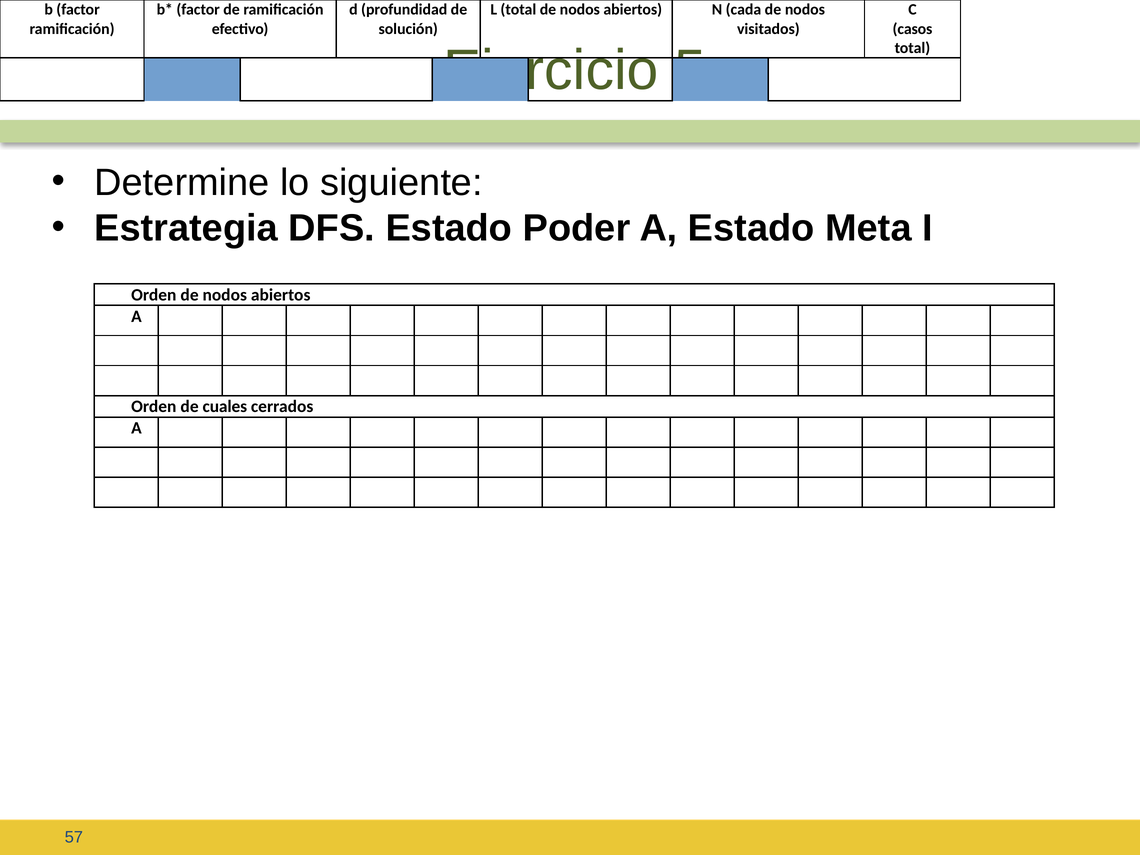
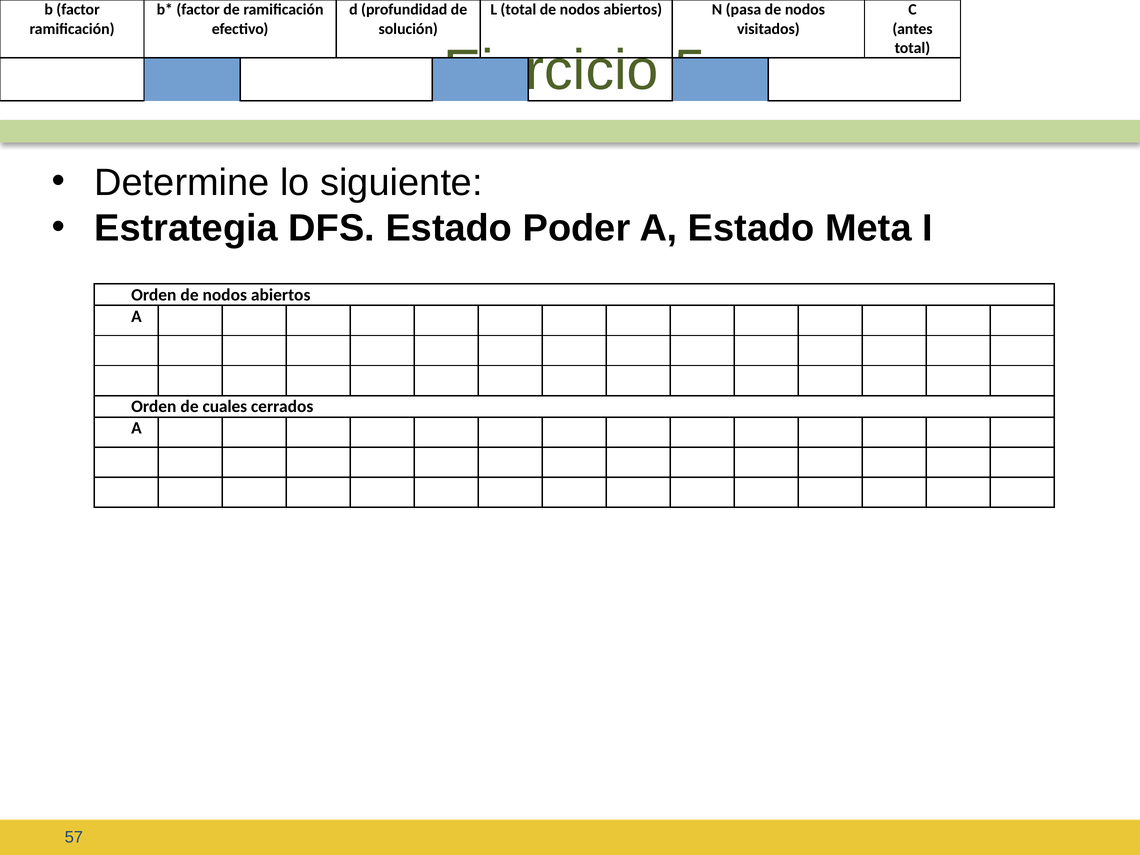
cada: cada -> pasa
casos: casos -> antes
